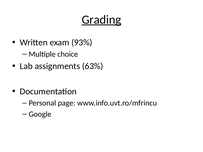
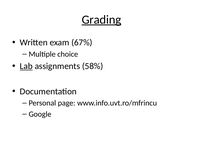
93%: 93% -> 67%
Lab underline: none -> present
63%: 63% -> 58%
